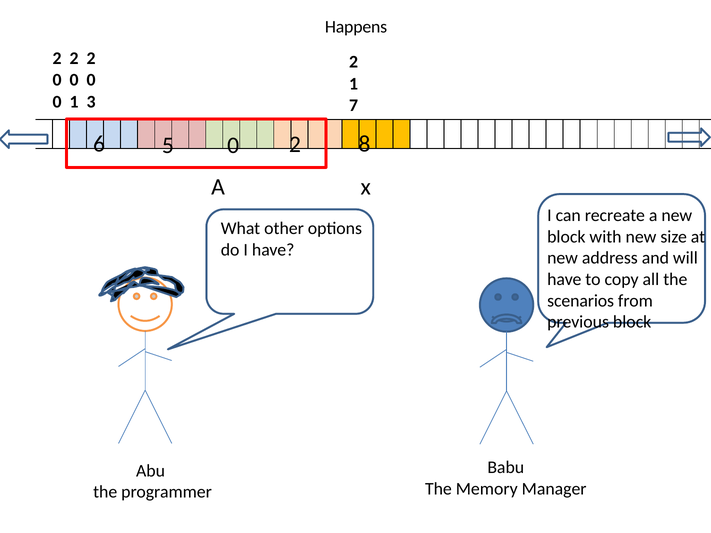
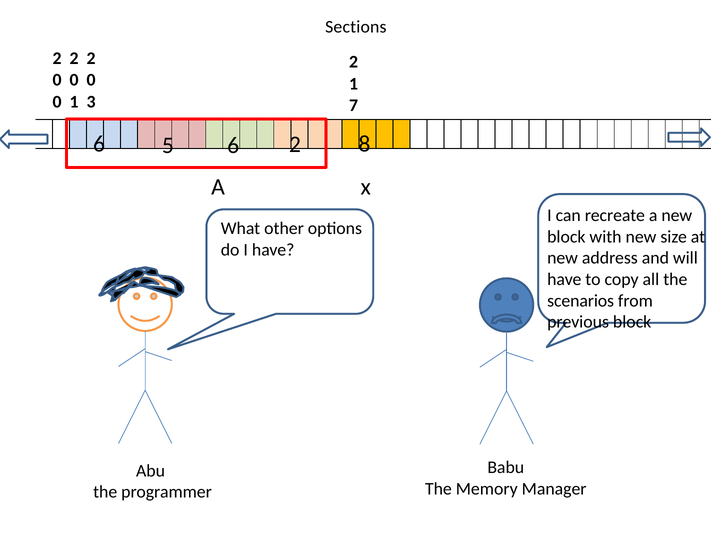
Happens: Happens -> Sections
5 0: 0 -> 6
